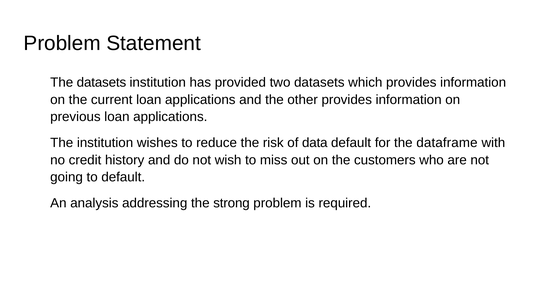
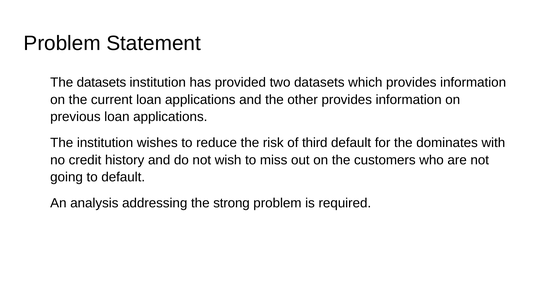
data: data -> third
dataframe: dataframe -> dominates
